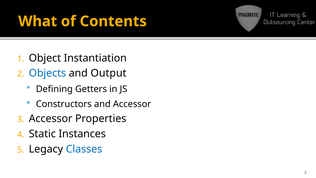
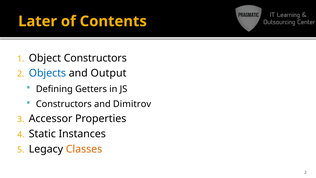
What: What -> Later
Object Instantiation: Instantiation -> Constructors
and Accessor: Accessor -> Dimitrov
Classes colour: blue -> orange
